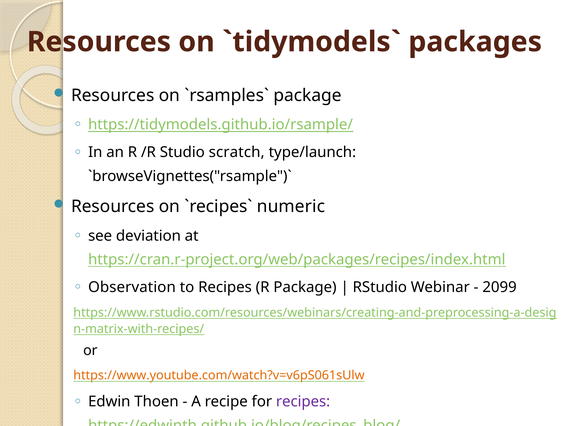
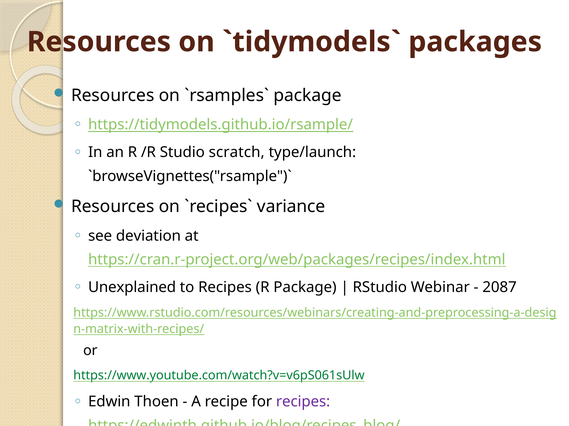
numeric: numeric -> variance
Observation: Observation -> Unexplained
2099: 2099 -> 2087
https://www.youtube.com/watch?v=v6pS061sUlw colour: orange -> green
